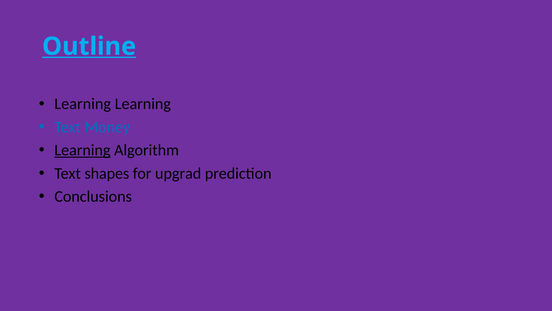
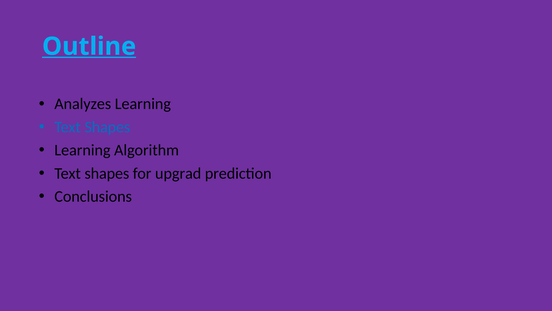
Learning at (83, 104): Learning -> Analyzes
Money at (107, 127): Money -> Shapes
Learning at (82, 150) underline: present -> none
